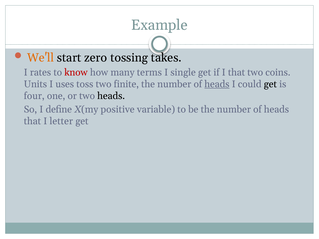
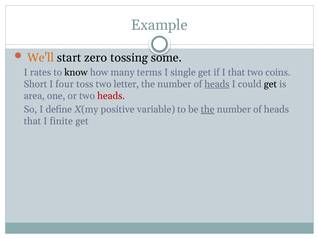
takes: takes -> some
know colour: red -> black
Units: Units -> Short
uses: uses -> four
finite: finite -> letter
four: four -> area
heads at (111, 96) colour: black -> red
the at (208, 110) underline: none -> present
letter: letter -> finite
